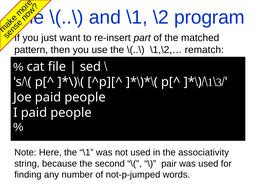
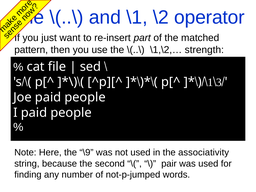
program: program -> operator
rematch: rematch -> strength
the \1: \1 -> \9
